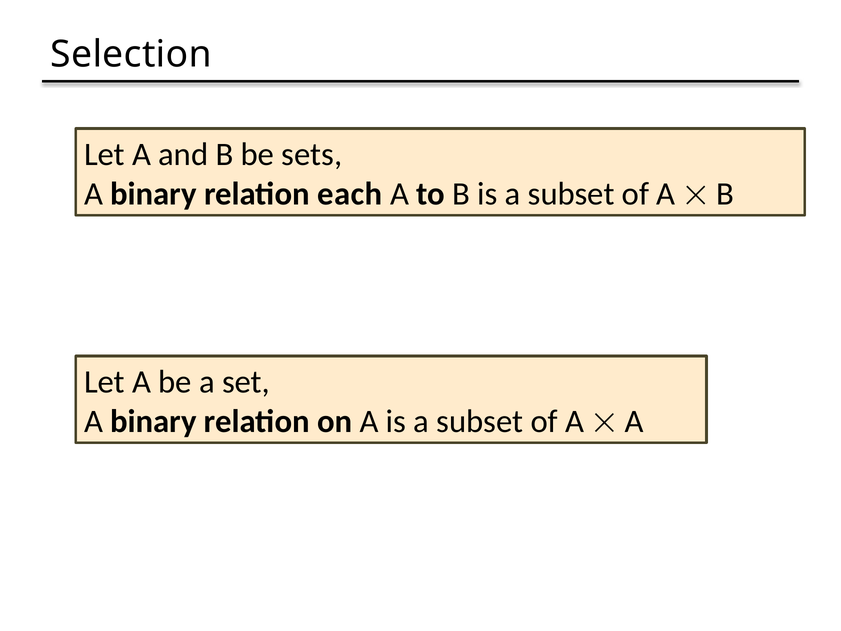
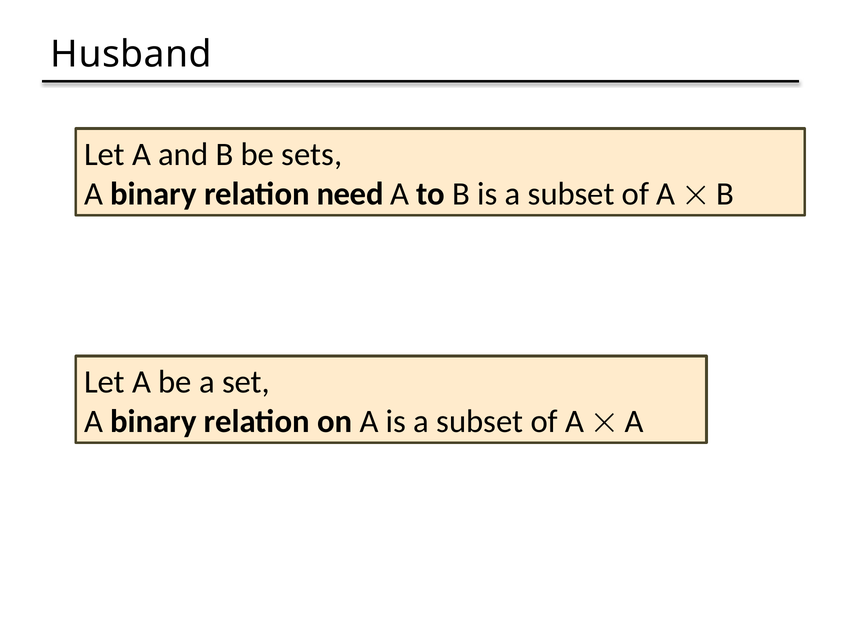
Selection: Selection -> Husband
each: each -> need
